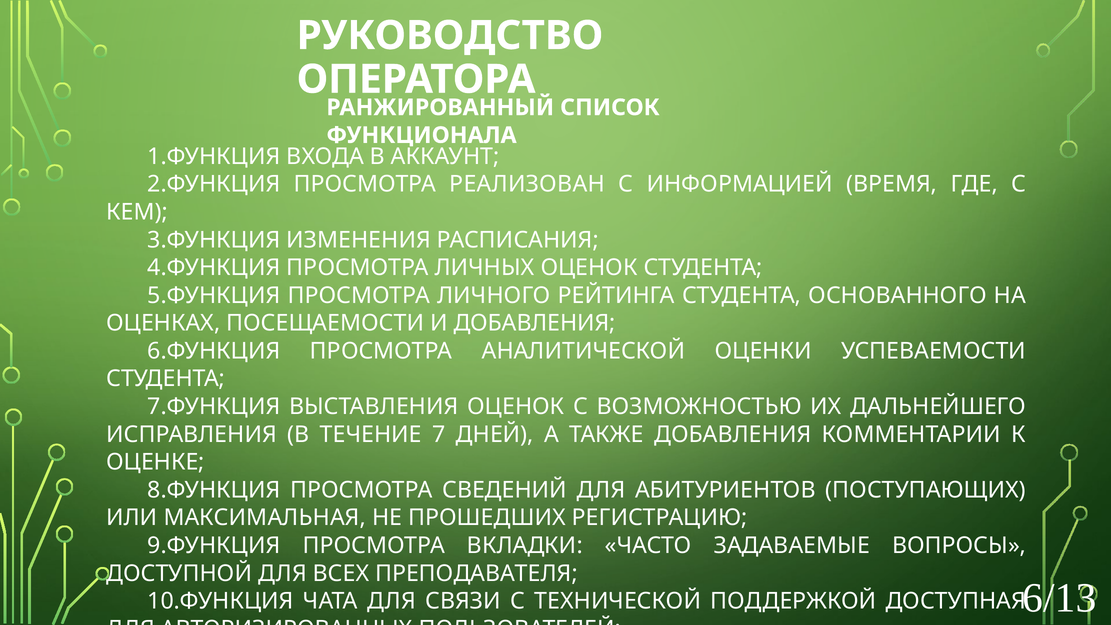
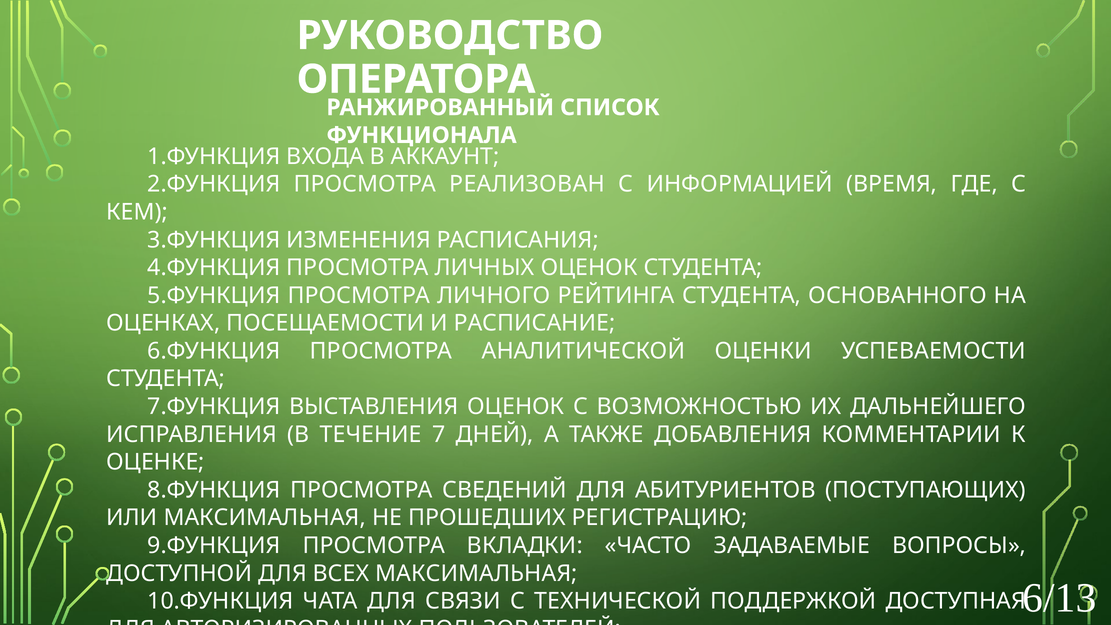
И ДОБАВЛЕНИЯ: ДОБАВЛЕНИЯ -> РАСПИСАНИЕ
ВСЕХ ПРЕПОДАВАТЕЛЯ: ПРЕПОДАВАТЕЛЯ -> МАКСИМАЛЬНАЯ
